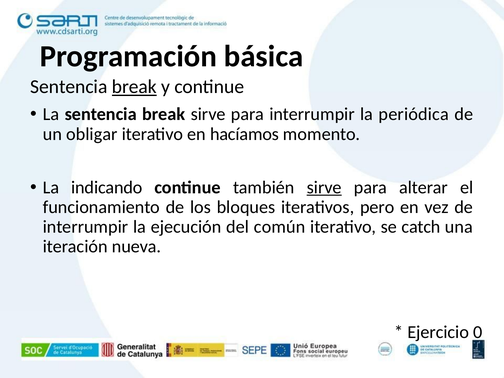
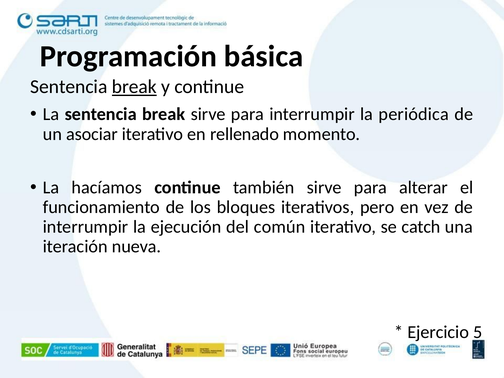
obligar: obligar -> asociar
hacíamos: hacíamos -> rellenado
indicando: indicando -> hacíamos
sirve at (324, 187) underline: present -> none
0: 0 -> 5
